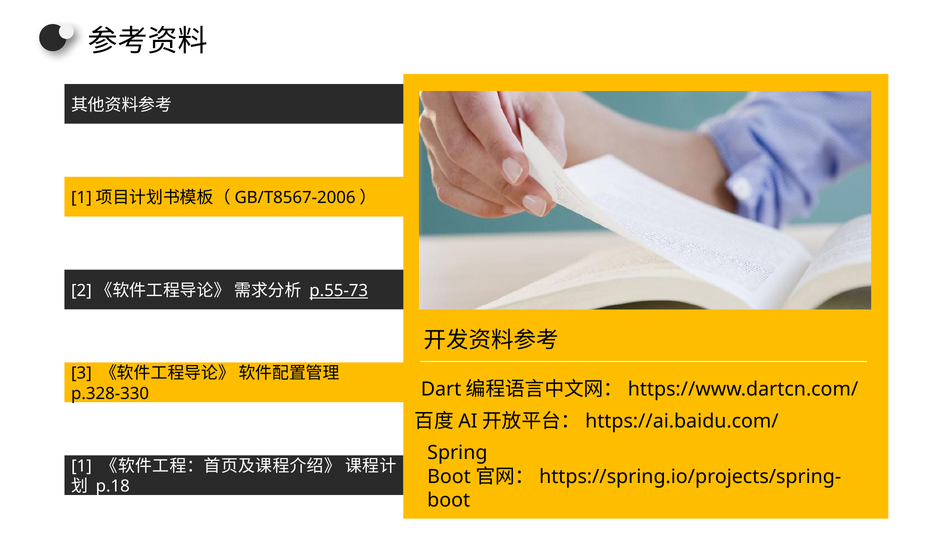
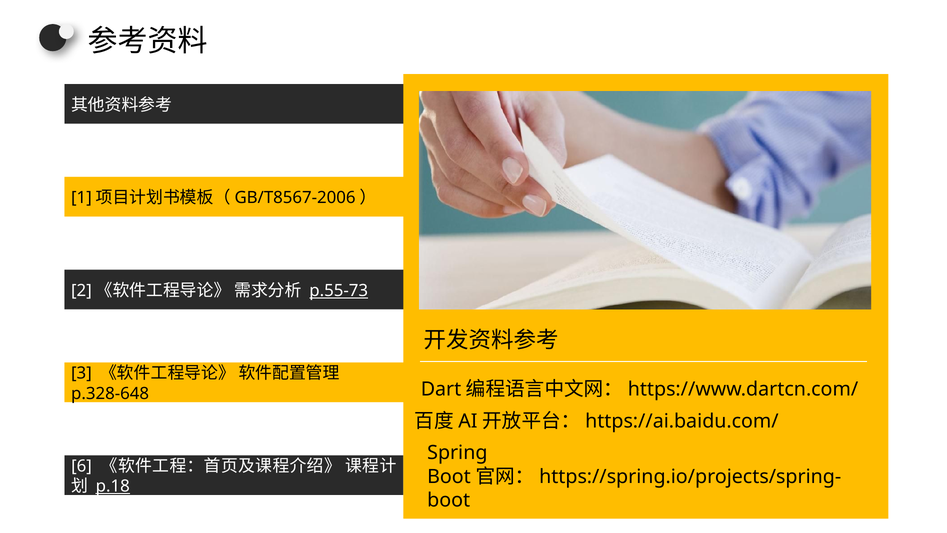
p.328-330: p.328-330 -> p.328-648
1: 1 -> 6
p.18 underline: none -> present
